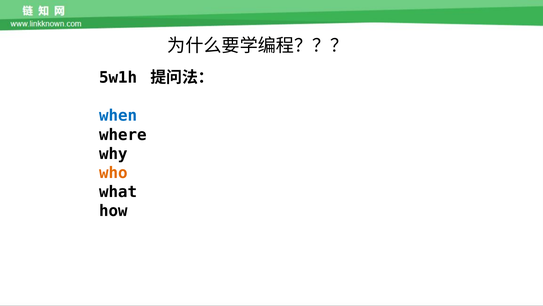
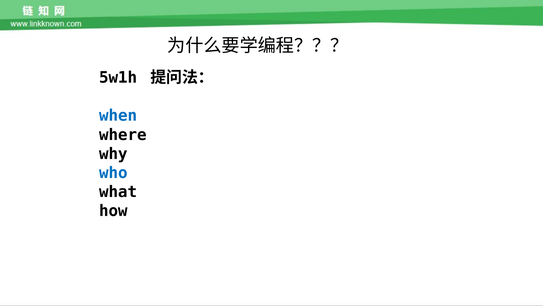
who colour: orange -> blue
